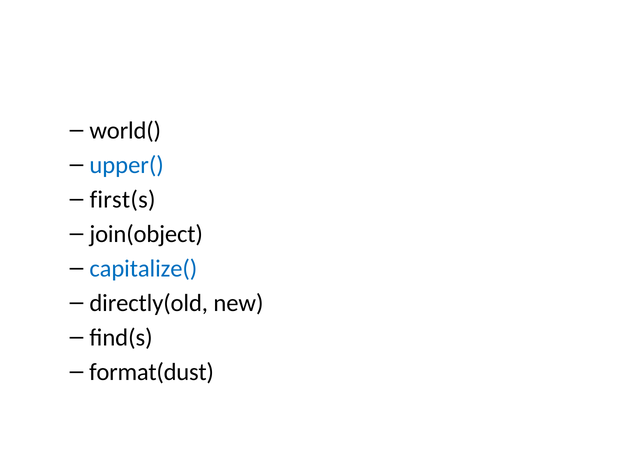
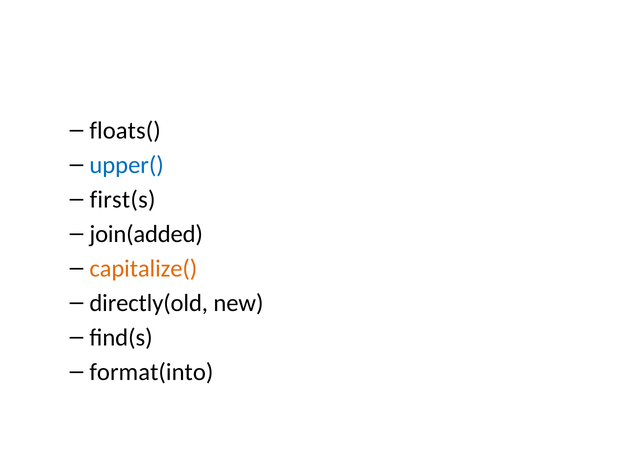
world(: world( -> floats(
join(object: join(object -> join(added
capitalize( colour: blue -> orange
format(dust: format(dust -> format(into
